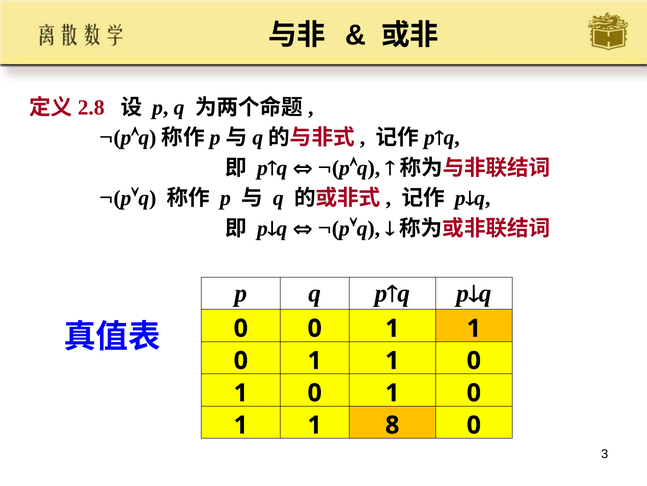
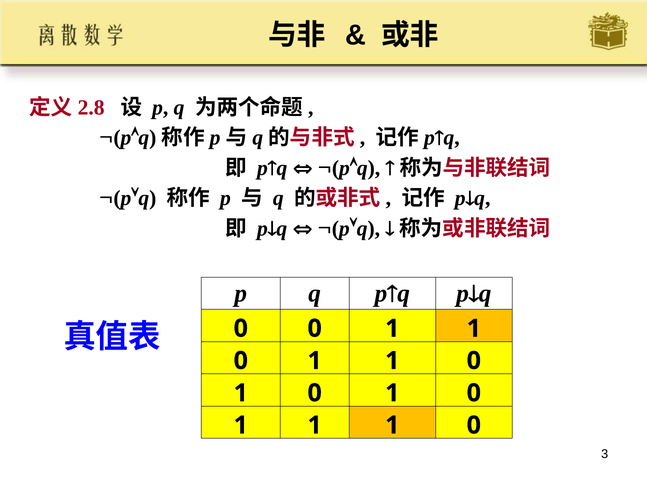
1 1 8: 8 -> 1
